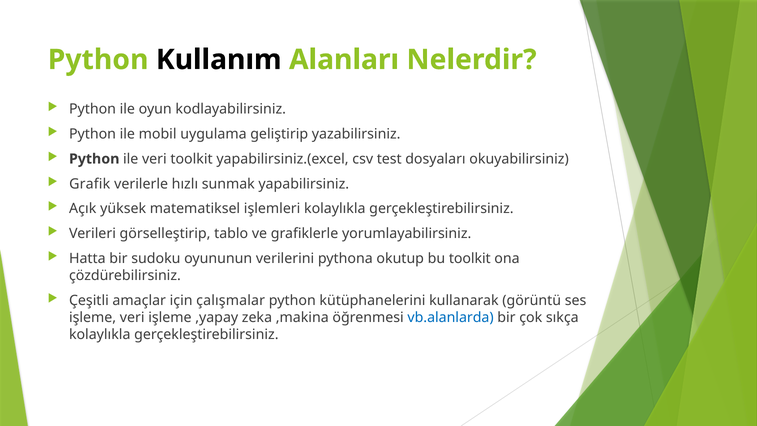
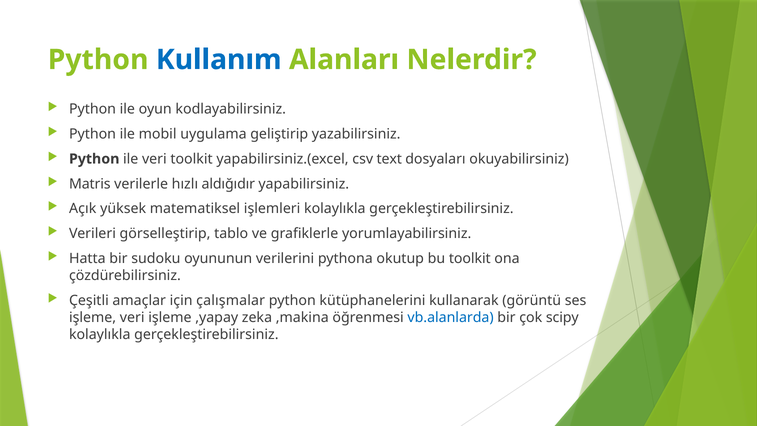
Kullanım colour: black -> blue
test: test -> text
Grafik: Grafik -> Matris
sunmak: sunmak -> aldığıdır
sıkça: sıkça -> scipy
